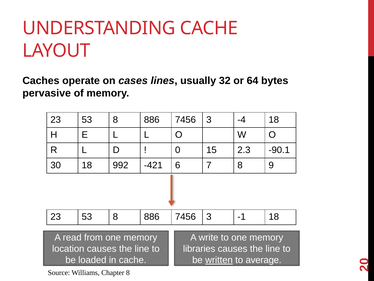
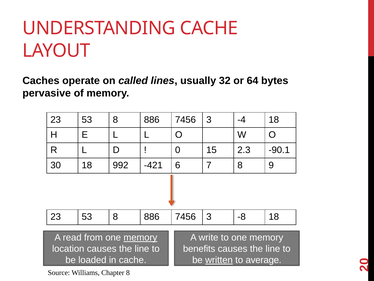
cases: cases -> called
-1: -1 -> -8
memory at (140, 237) underline: none -> present
libraries: libraries -> benefits
